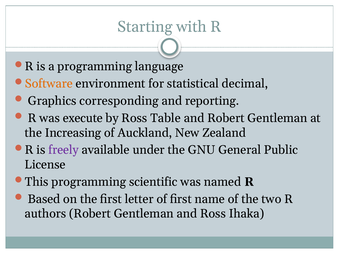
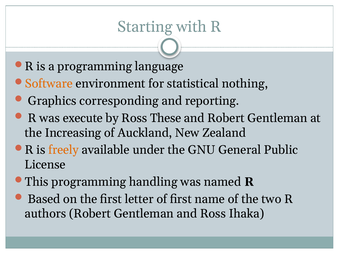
decimal: decimal -> nothing
Table: Table -> These
freely colour: purple -> orange
scientific: scientific -> handling
